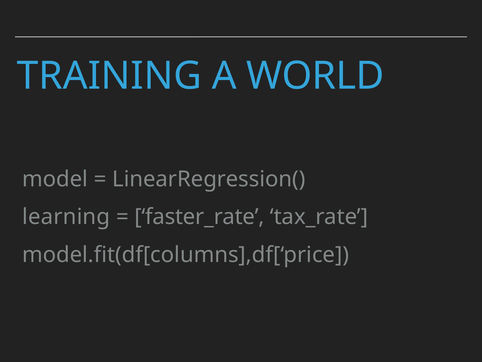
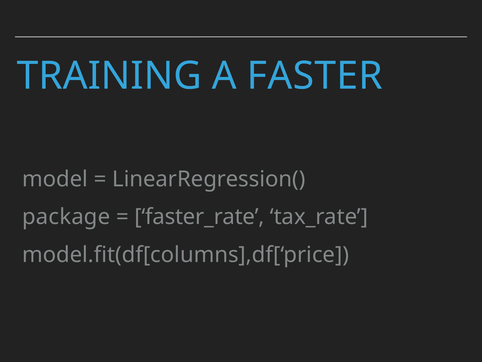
WORLD: WORLD -> FASTER
learning: learning -> package
